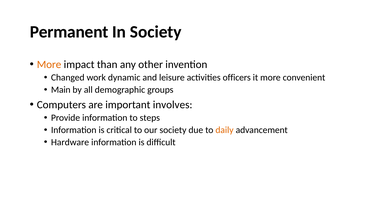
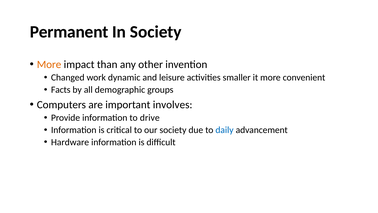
officers: officers -> smaller
Main: Main -> Facts
steps: steps -> drive
daily colour: orange -> blue
